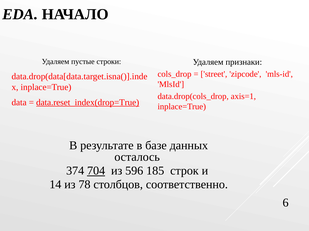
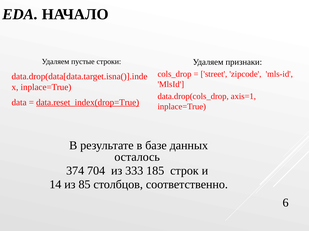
704 underline: present -> none
596: 596 -> 333
78: 78 -> 85
